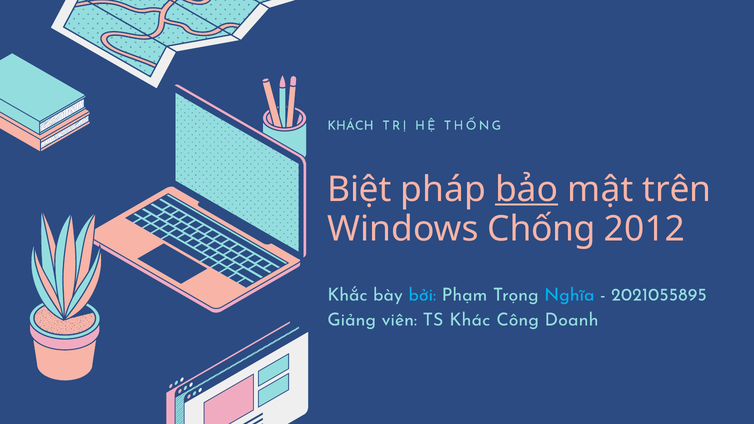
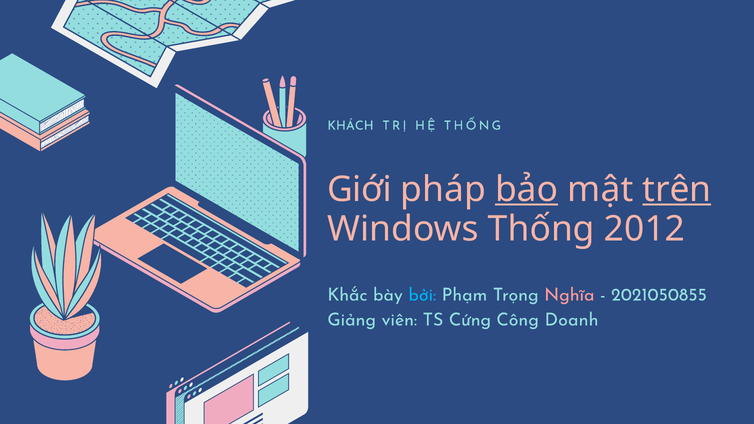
Biệt: Biệt -> Giới
trên underline: none -> present
Windows Chống: Chống -> Thống
Nghĩa colour: light blue -> pink
2021055895: 2021055895 -> 2021050855
Khác: Khác -> Cứng
